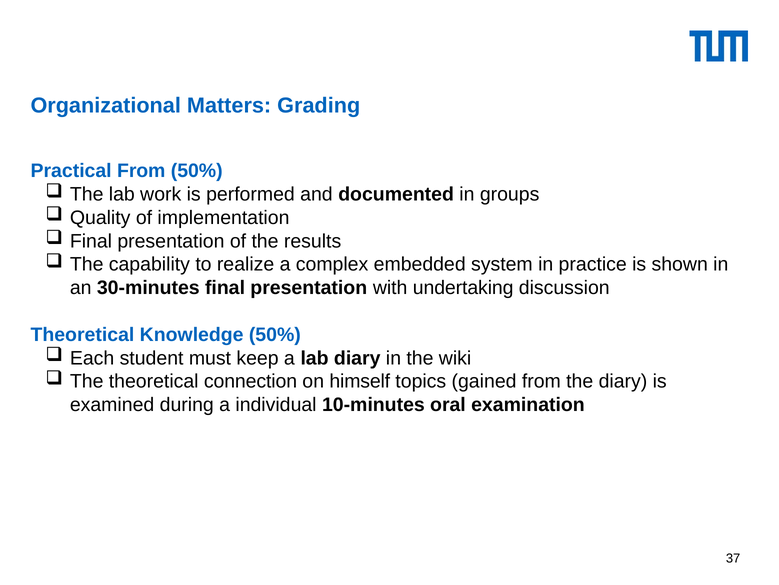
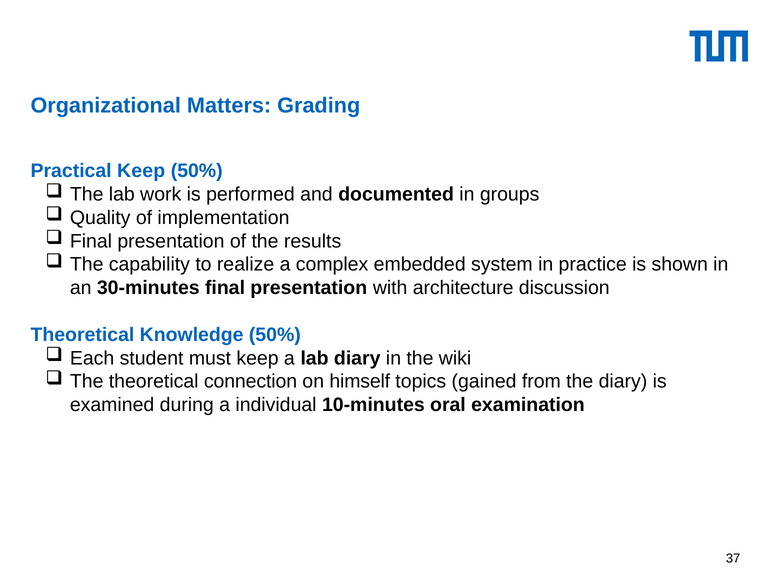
Practical From: From -> Keep
undertaking: undertaking -> architecture
